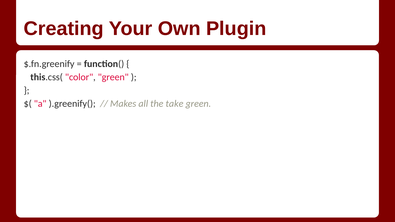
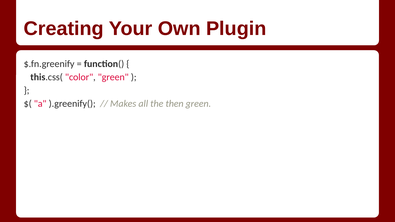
take: take -> then
